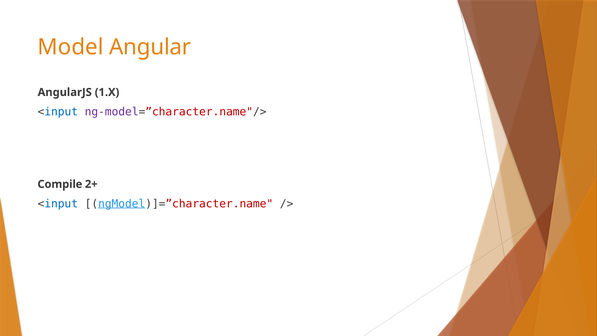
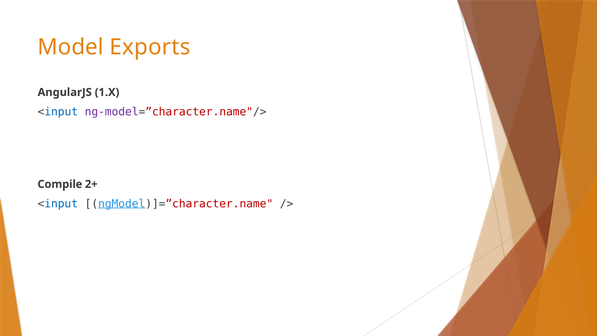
Angular: Angular -> Exports
